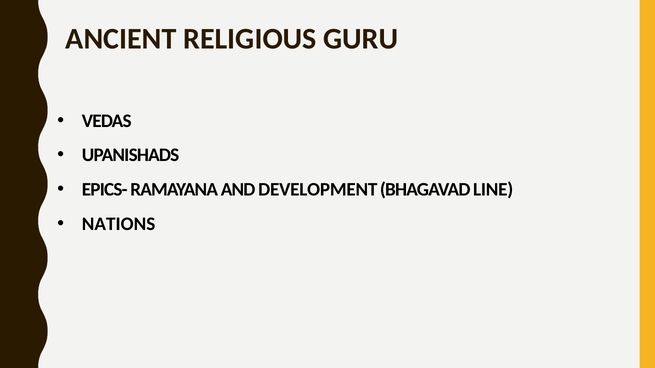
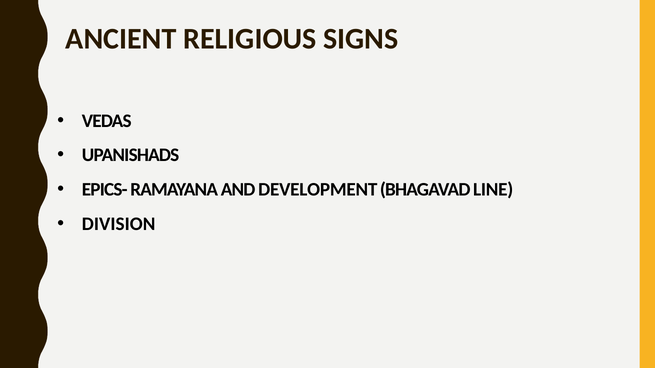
GURU: GURU -> SIGNS
NATIONS: NATIONS -> DIVISION
